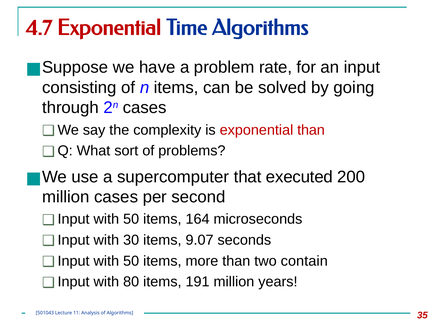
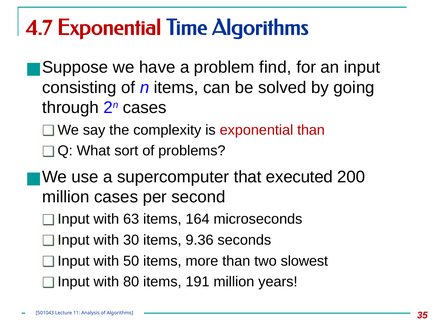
rate: rate -> find
50 at (131, 219): 50 -> 63
9.07: 9.07 -> 9.36
contain: contain -> slowest
